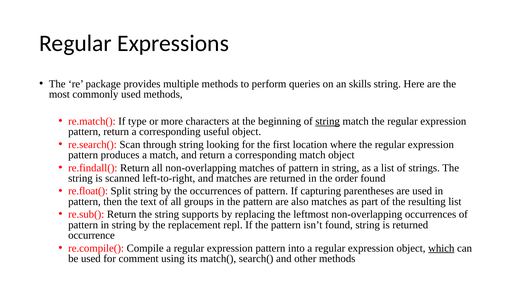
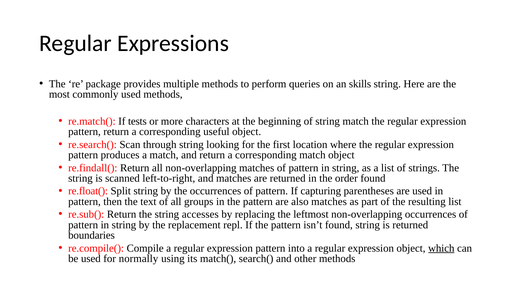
type: type -> tests
string at (328, 121) underline: present -> none
supports: supports -> accesses
occurrence: occurrence -> boundaries
comment: comment -> normally
